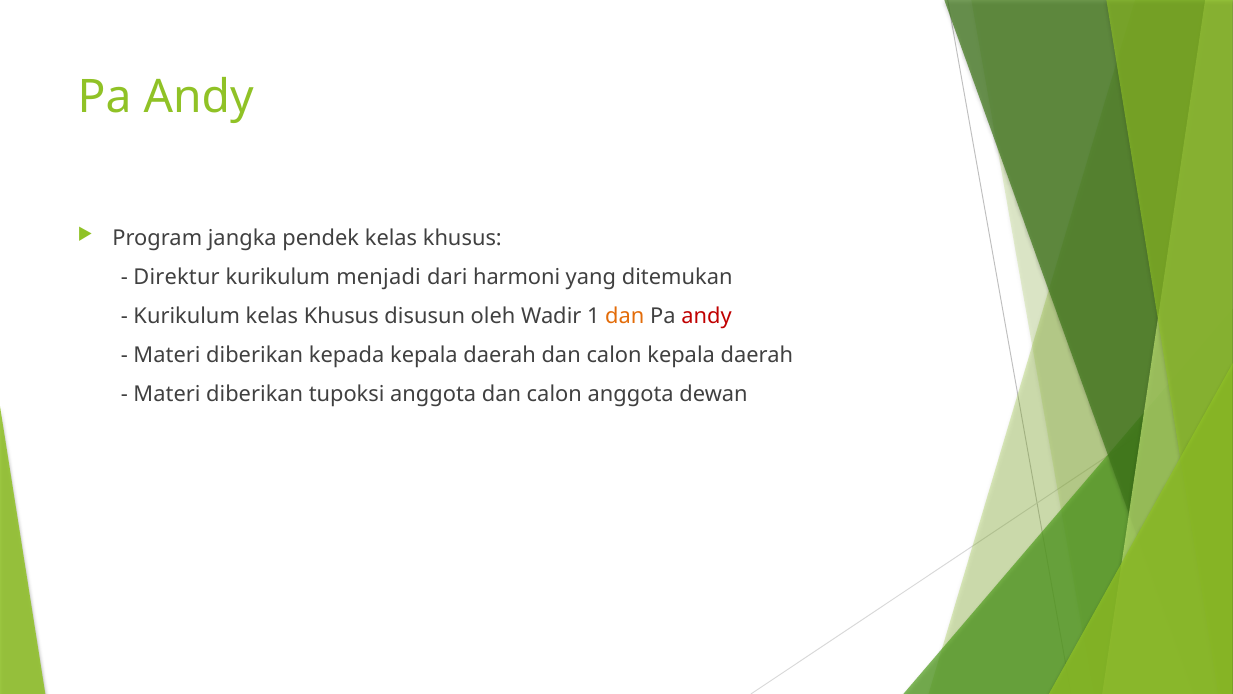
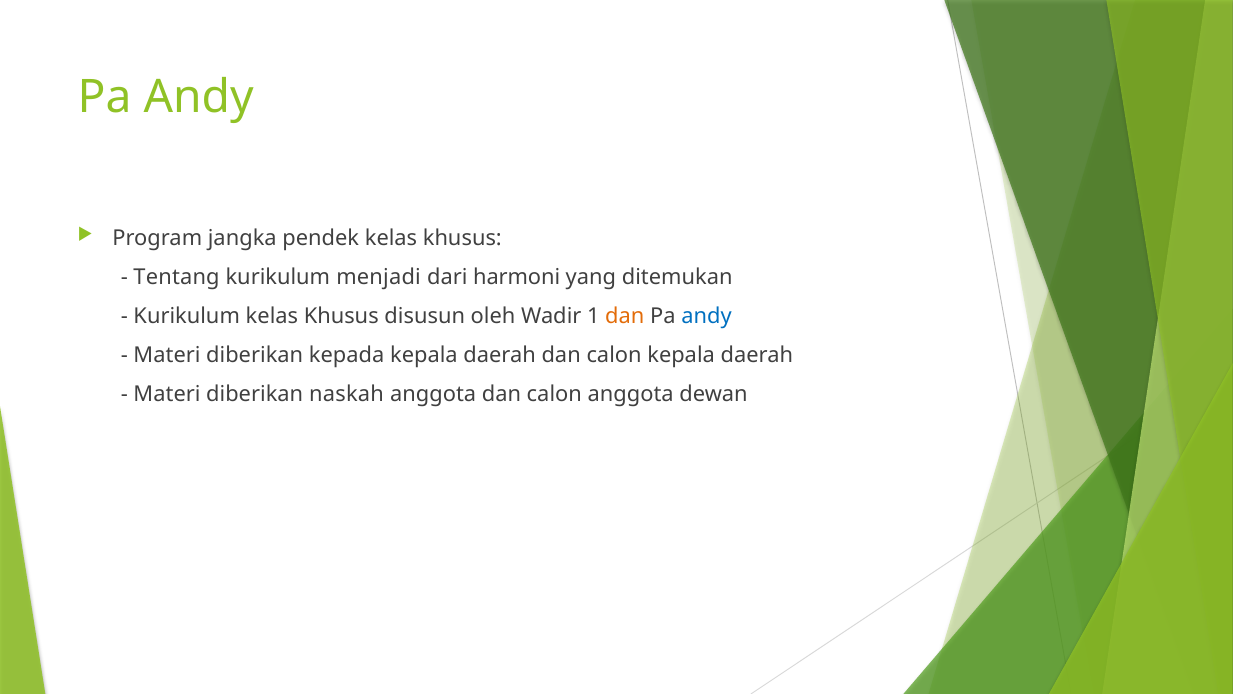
Direktur: Direktur -> Tentang
andy at (707, 316) colour: red -> blue
tupoksi: tupoksi -> naskah
